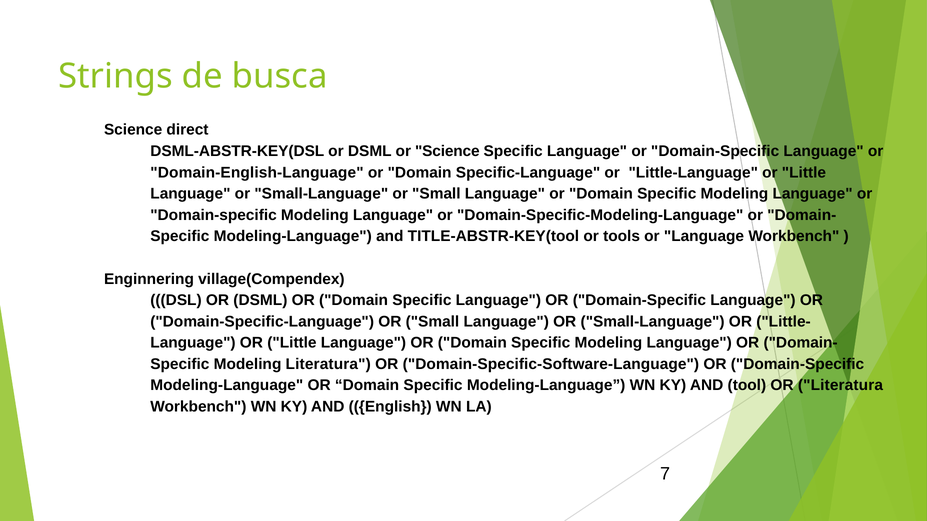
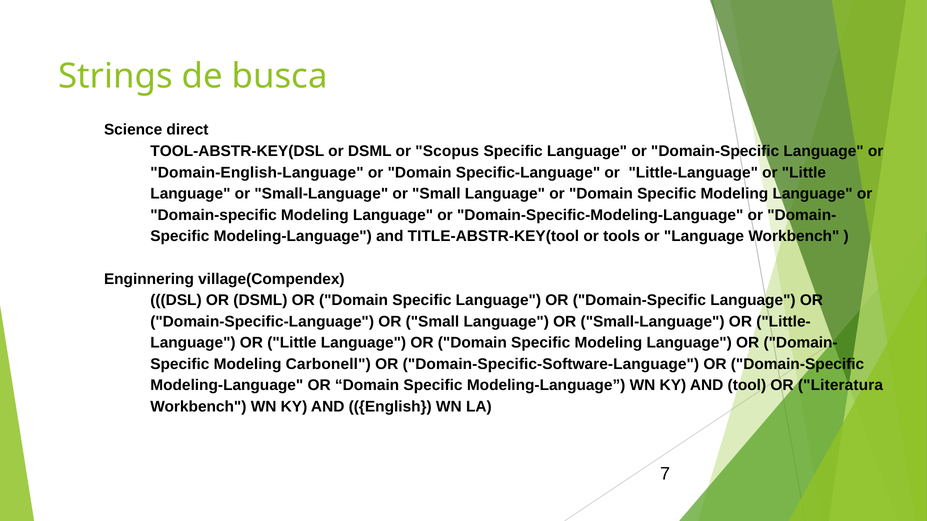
DSML-ABSTR-KEY(DSL: DSML-ABSTR-KEY(DSL -> TOOL-ABSTR-KEY(DSL
or Science: Science -> Scopus
Modeling Literatura: Literatura -> Carbonell
